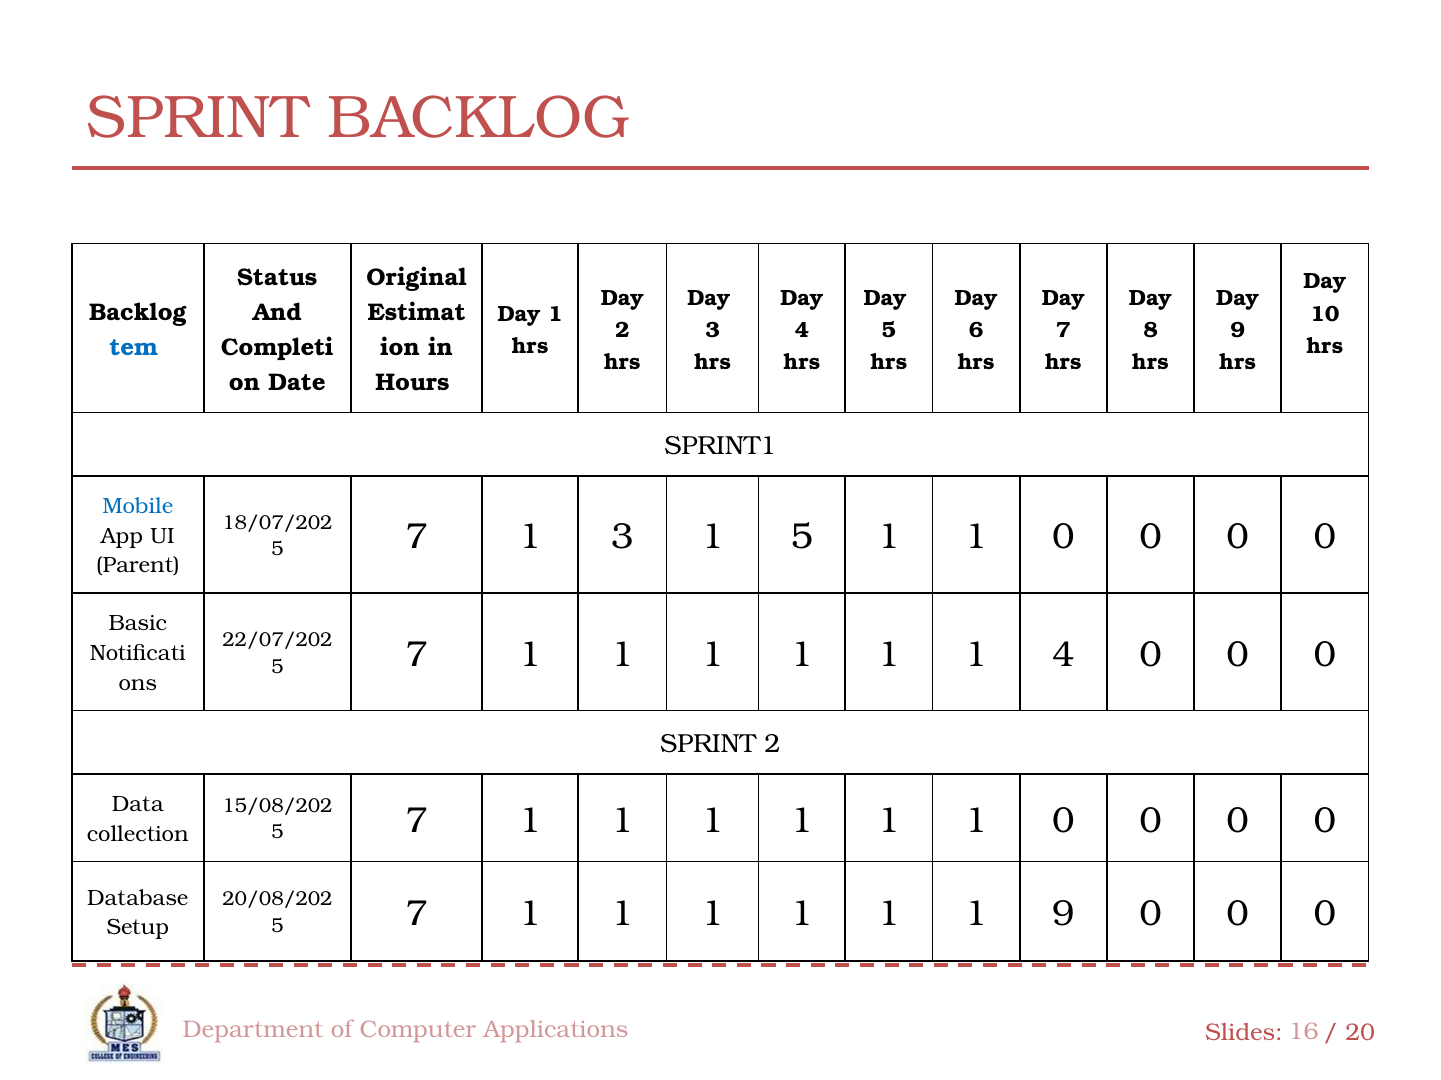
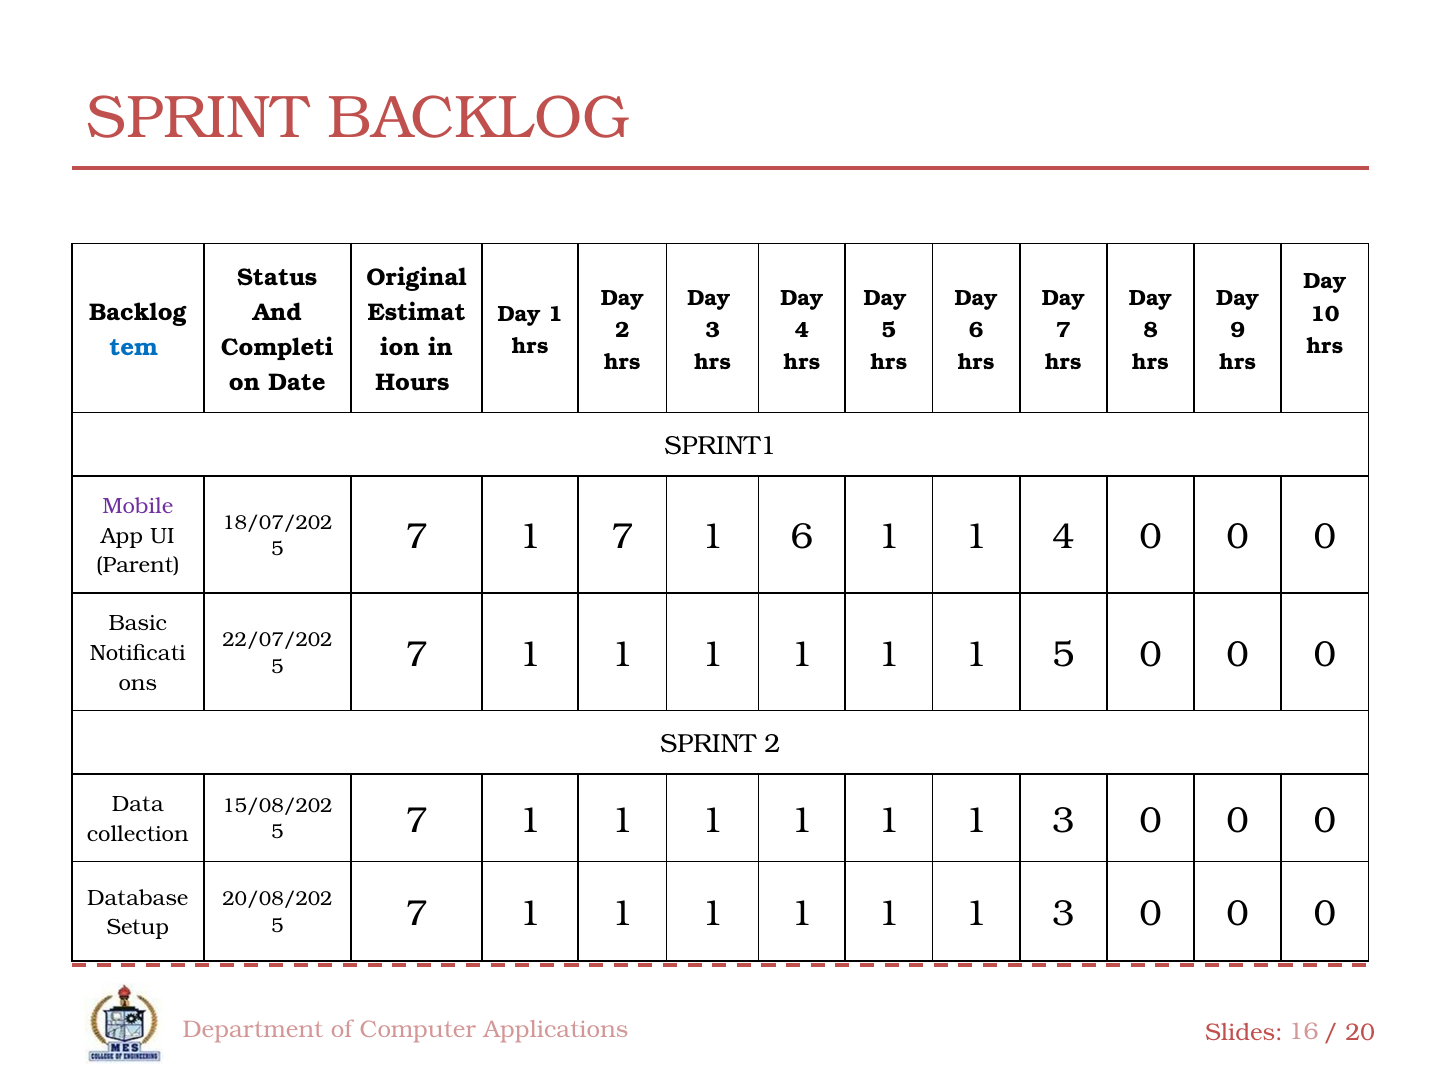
Mobile colour: blue -> purple
1 3: 3 -> 7
1 5: 5 -> 6
0 at (1063, 537): 0 -> 4
1 4: 4 -> 5
0 at (1063, 821): 0 -> 3
9 at (1063, 914): 9 -> 3
